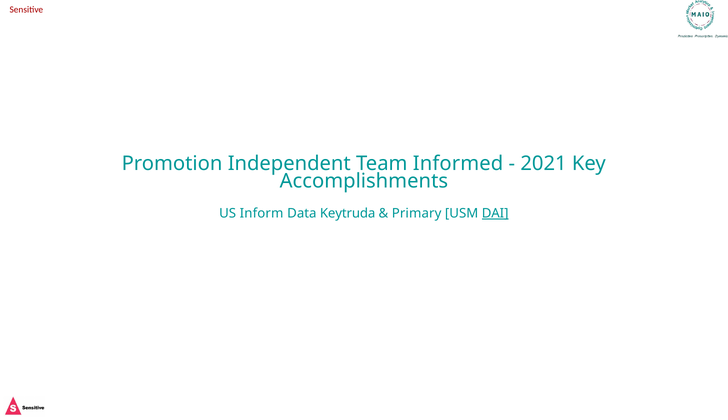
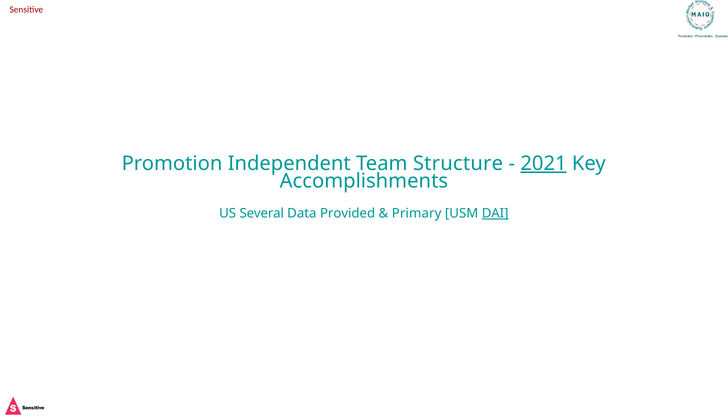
Informed: Informed -> Structure
2021 underline: none -> present
Inform: Inform -> Several
Keytruda: Keytruda -> Provided
